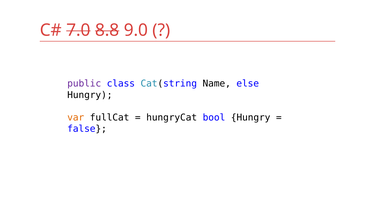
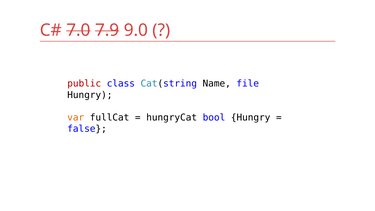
8.8: 8.8 -> 7.9
public colour: purple -> red
else: else -> file
